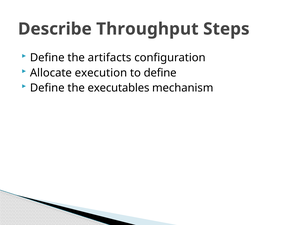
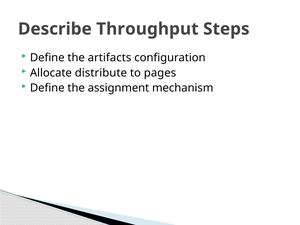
execution: execution -> distribute
to define: define -> pages
executables: executables -> assignment
